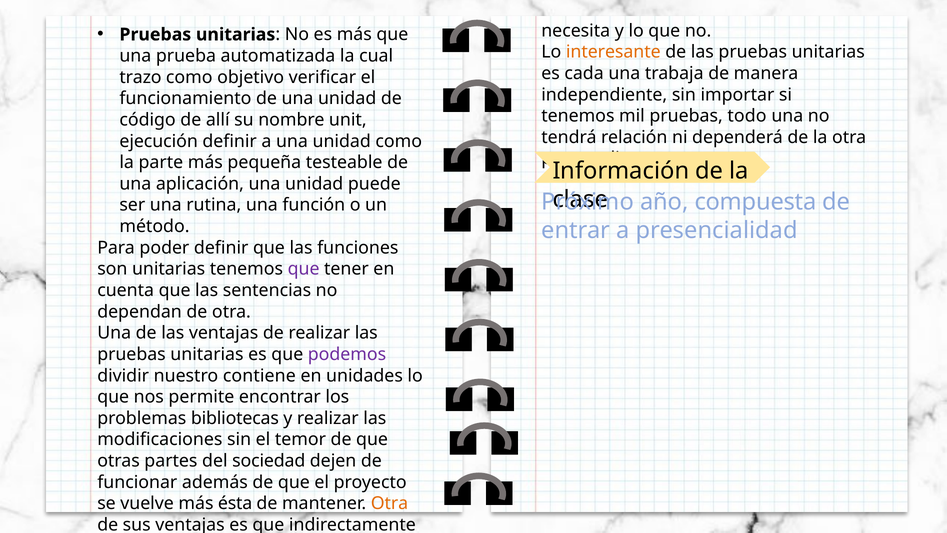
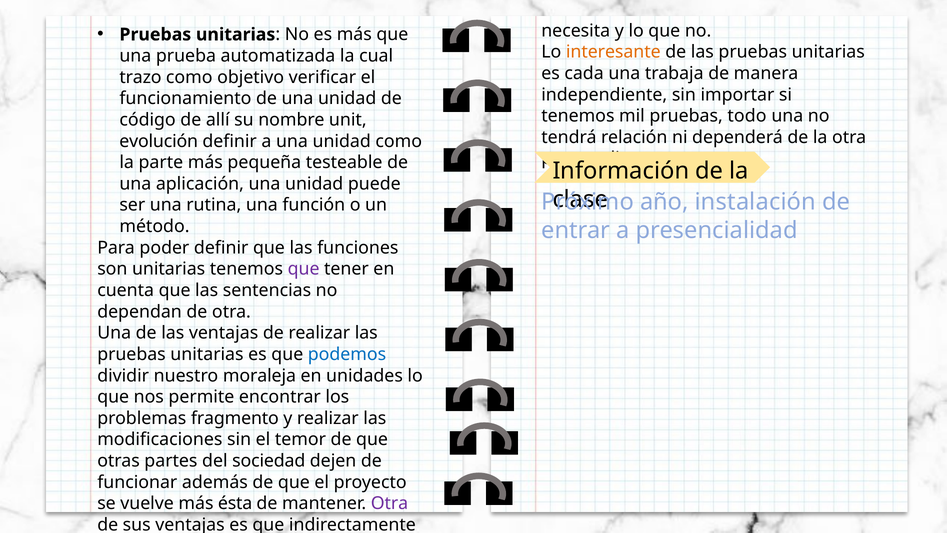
ejecución: ejecución -> evolución
compuesta: compuesta -> instalación
podemos colour: purple -> blue
contiene: contiene -> moraleja
bibliotecas: bibliotecas -> fragmento
Otra at (389, 503) colour: orange -> purple
